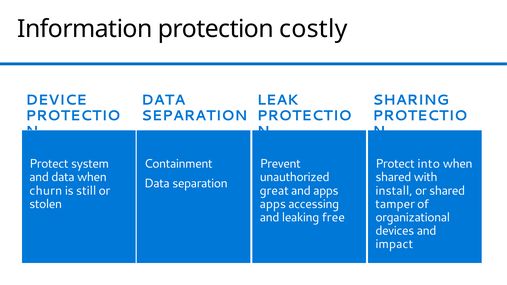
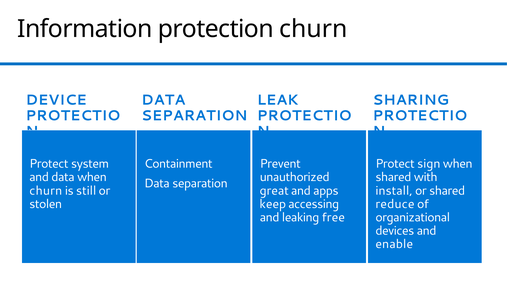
protection costly: costly -> churn
into: into -> sign
apps at (273, 204): apps -> keep
tamper: tamper -> reduce
impact: impact -> enable
